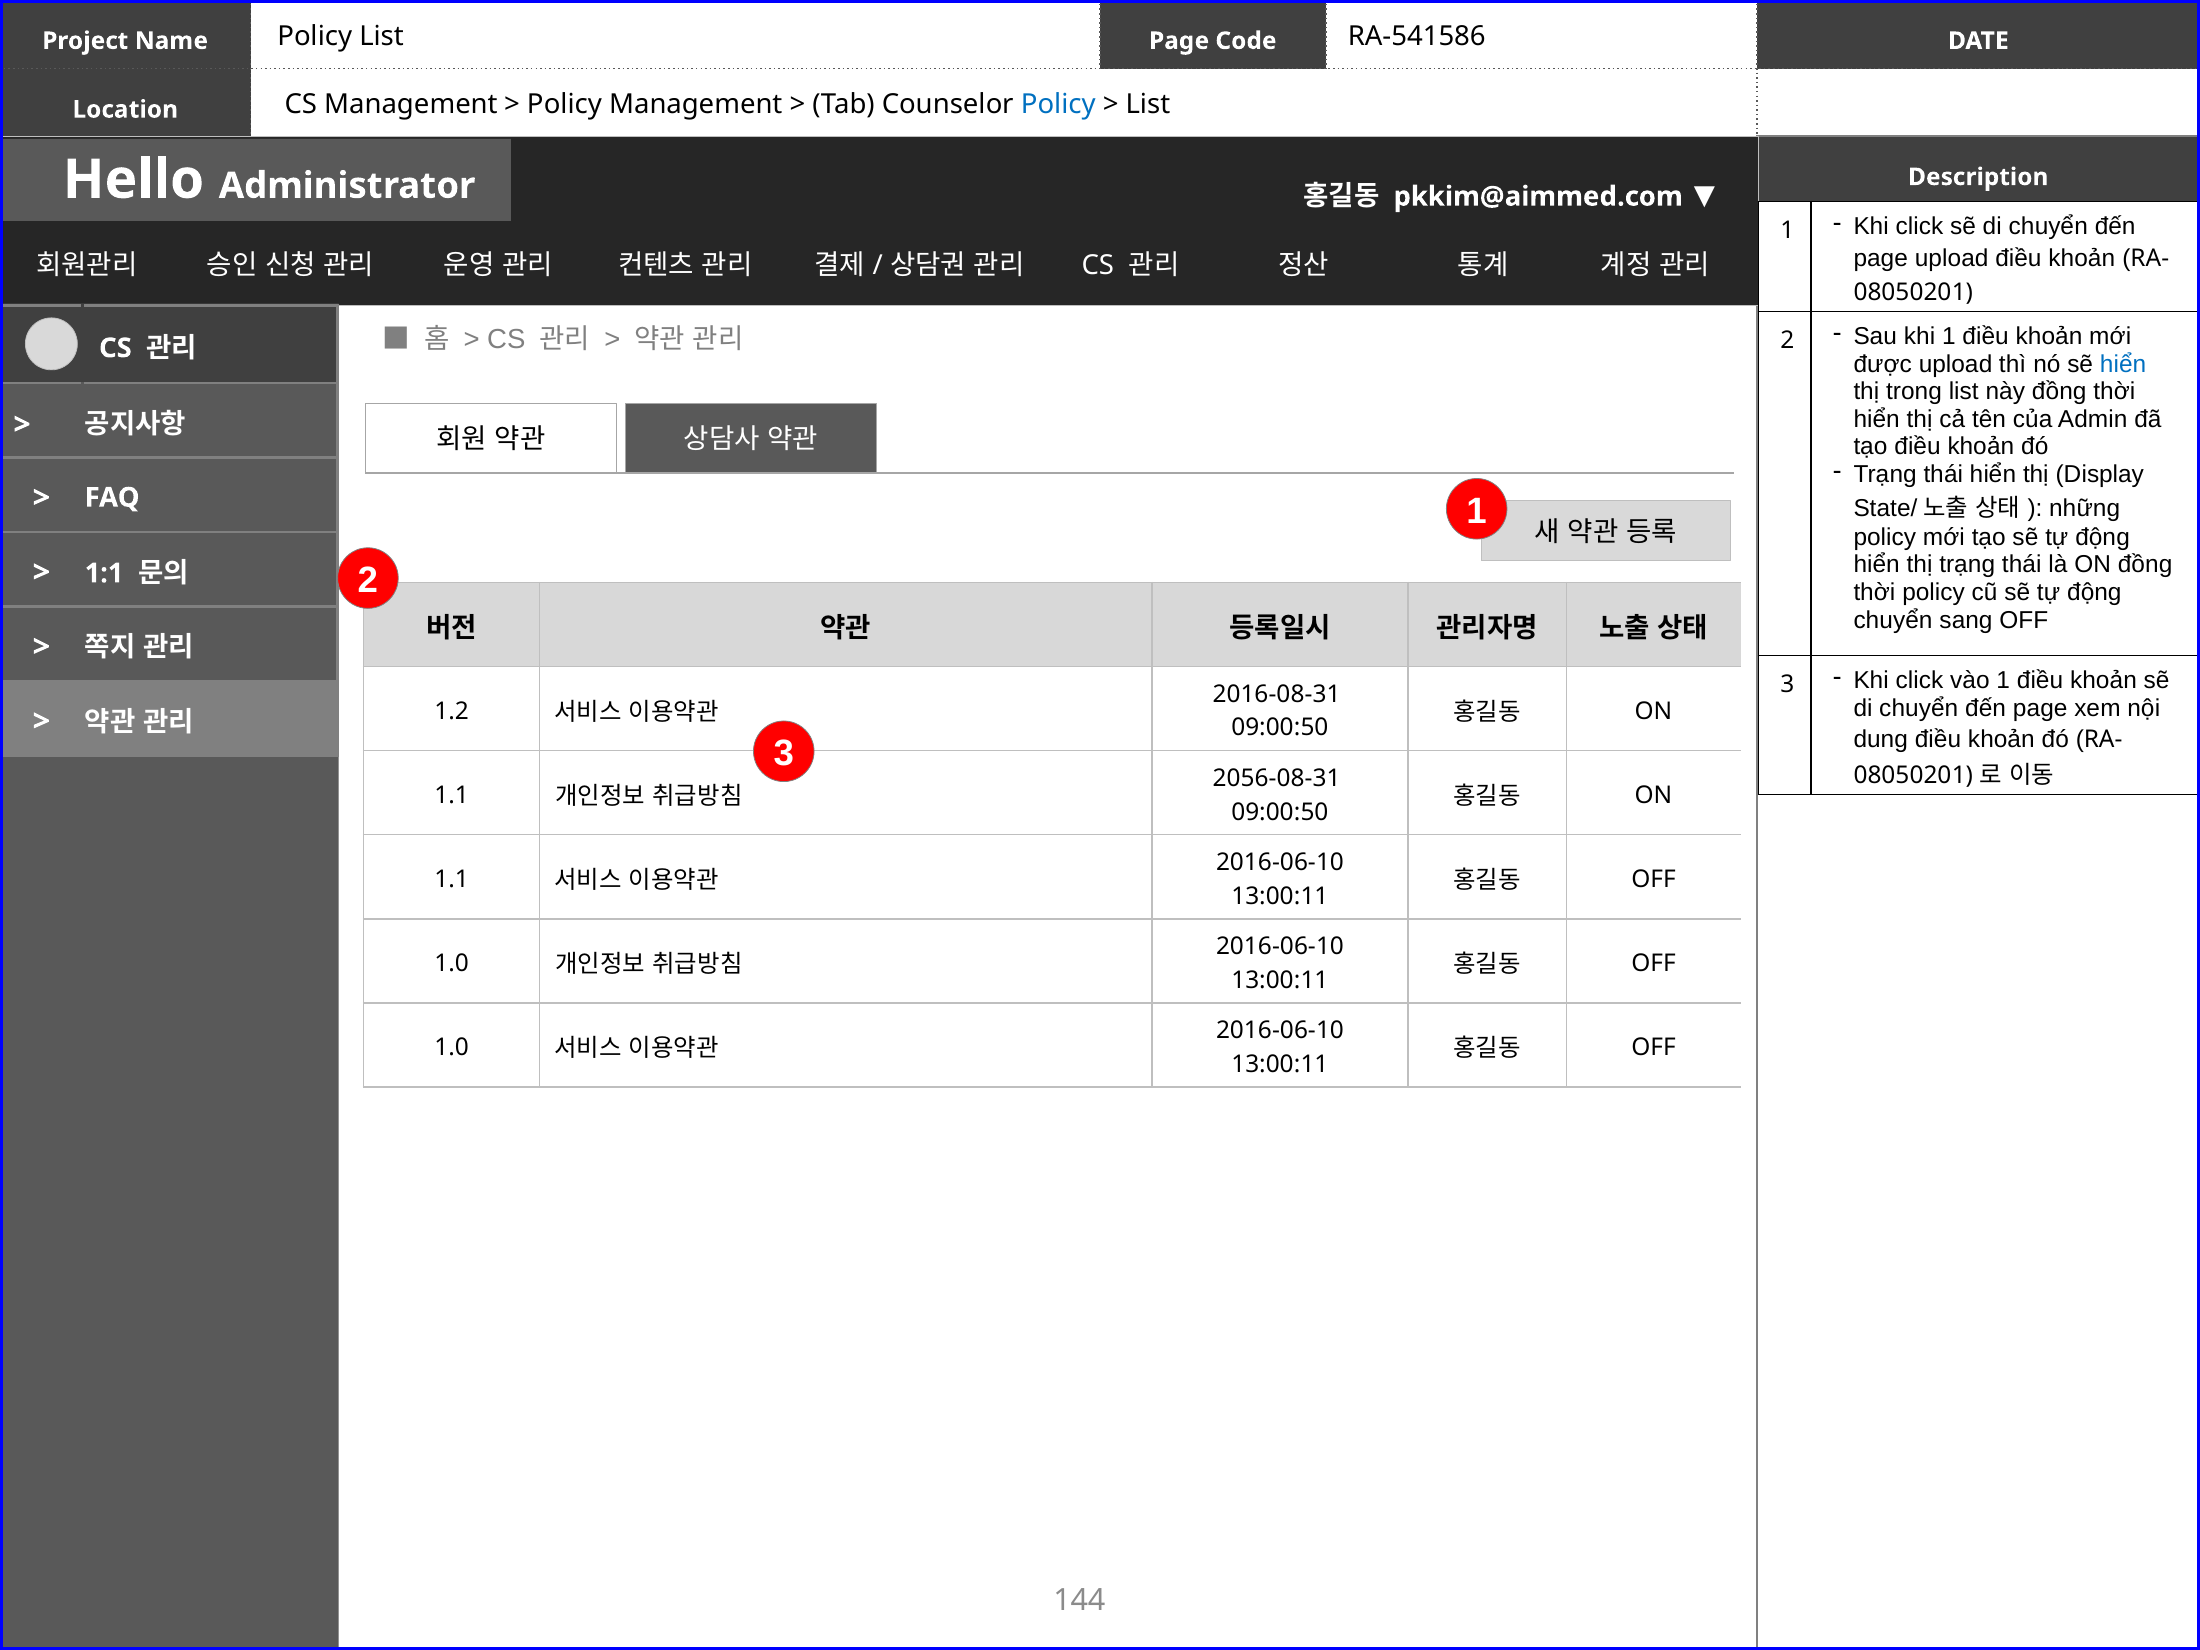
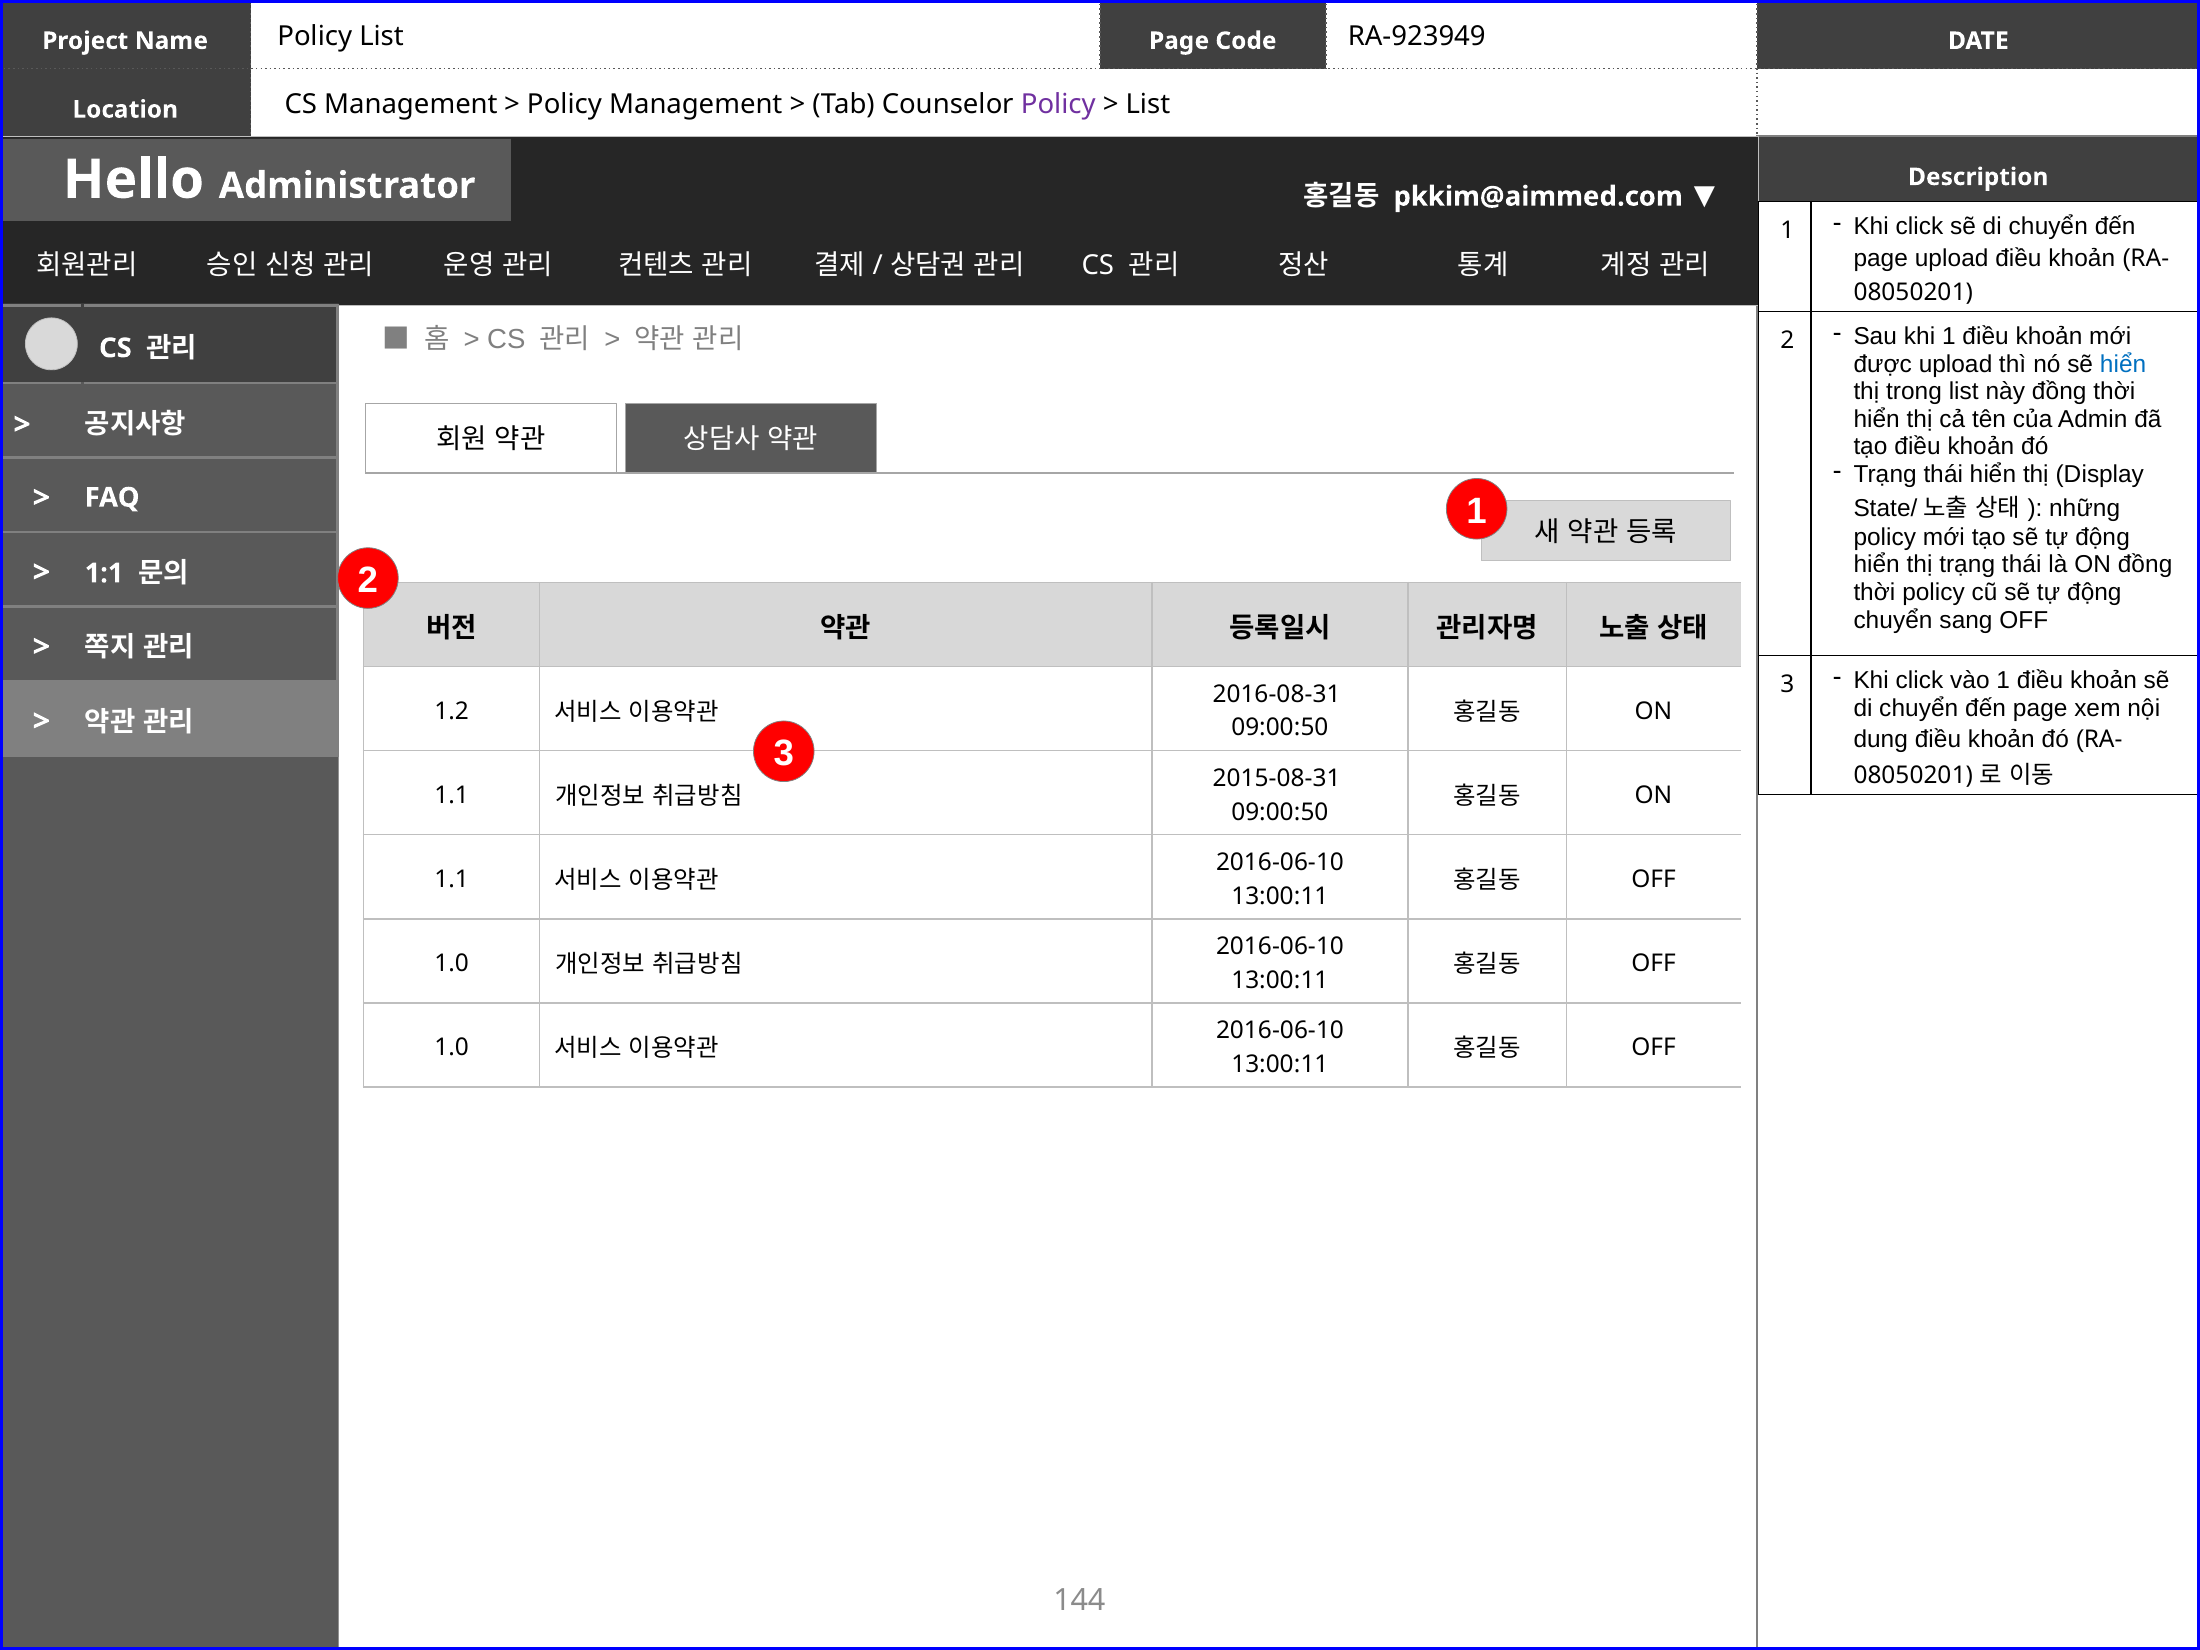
RA-541586: RA-541586 -> RA-923949
Policy at (1058, 105) colour: blue -> purple
2056-08-31: 2056-08-31 -> 2015-08-31
